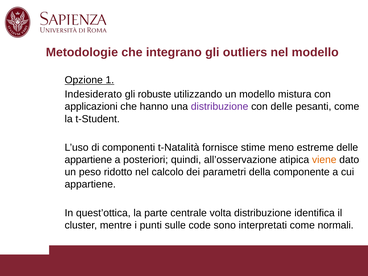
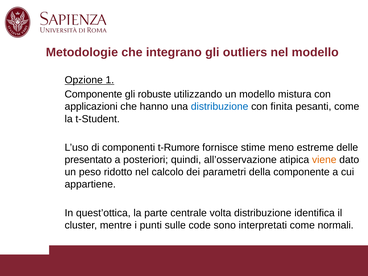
Indesiderato at (93, 94): Indesiderato -> Componente
distribuzione at (220, 107) colour: purple -> blue
con delle: delle -> finita
t-Natalità: t-Natalità -> t-Rumore
appartiene at (88, 160): appartiene -> presentato
